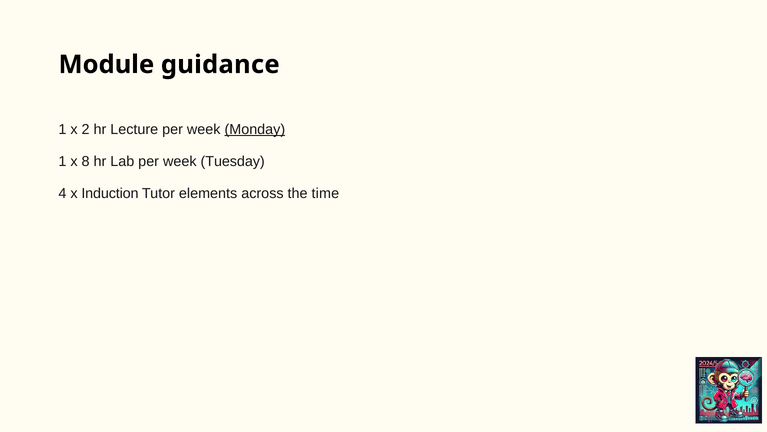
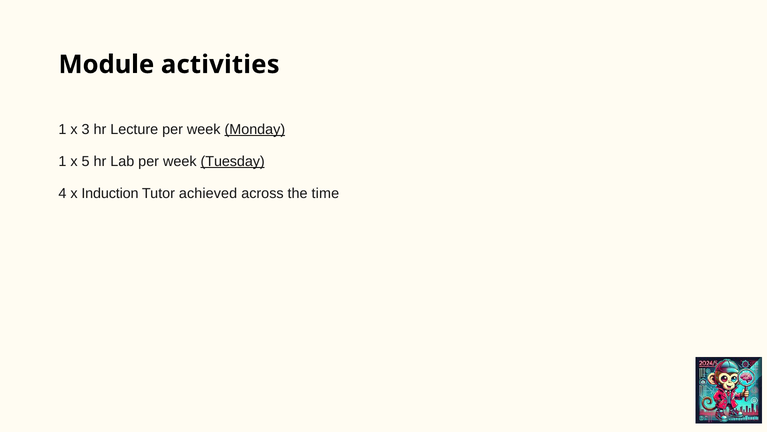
guidance: guidance -> activities
2: 2 -> 3
8: 8 -> 5
Tuesday underline: none -> present
elements: elements -> achieved
